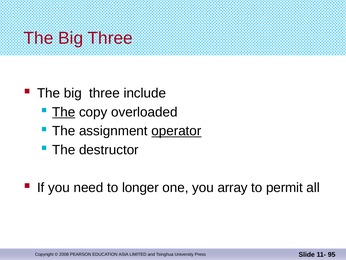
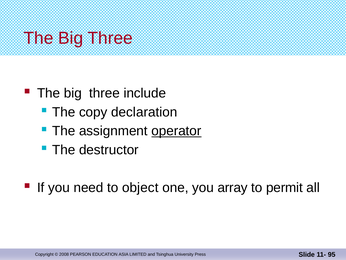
The at (64, 112) underline: present -> none
overloaded: overloaded -> declaration
longer: longer -> object
